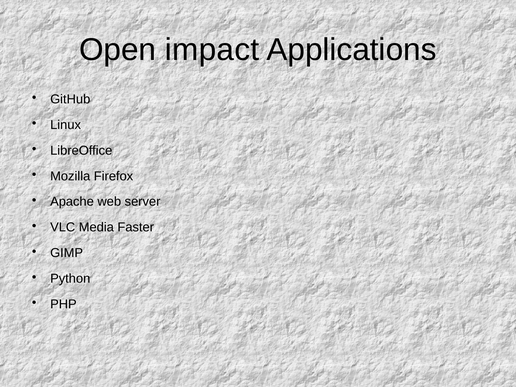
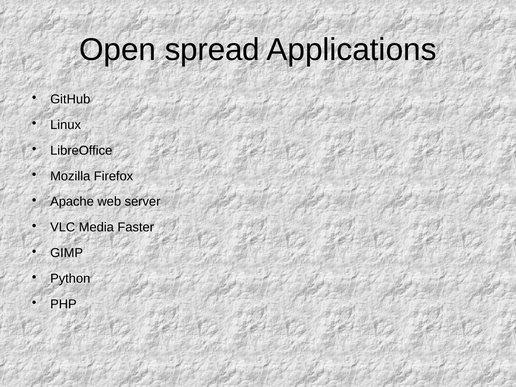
impact: impact -> spread
